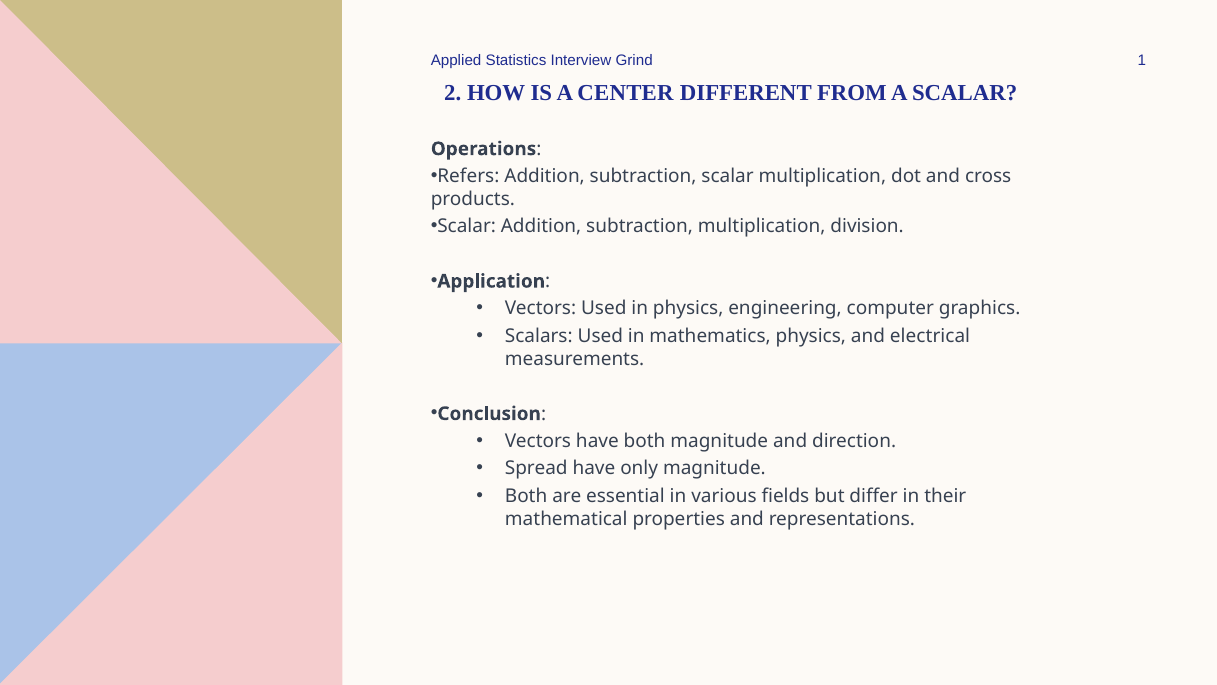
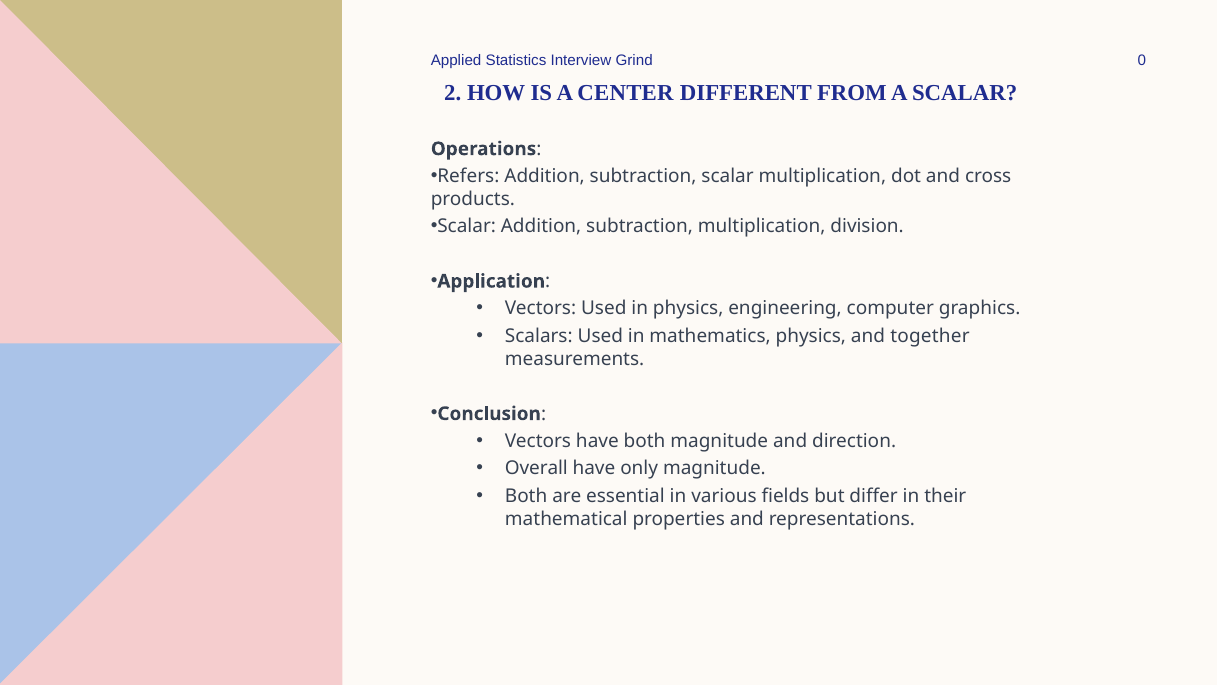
1: 1 -> 0
electrical: electrical -> together
Spread: Spread -> Overall
